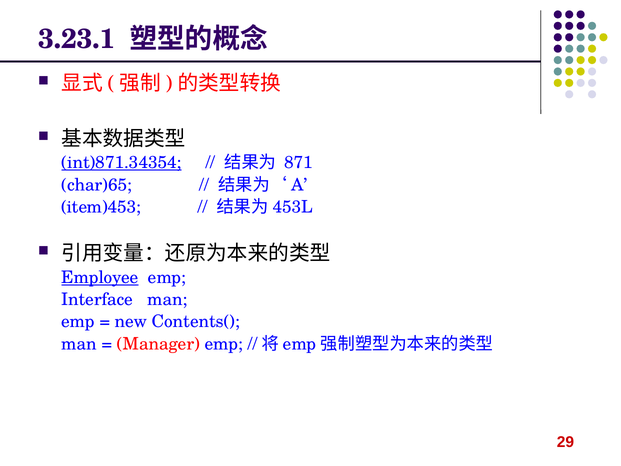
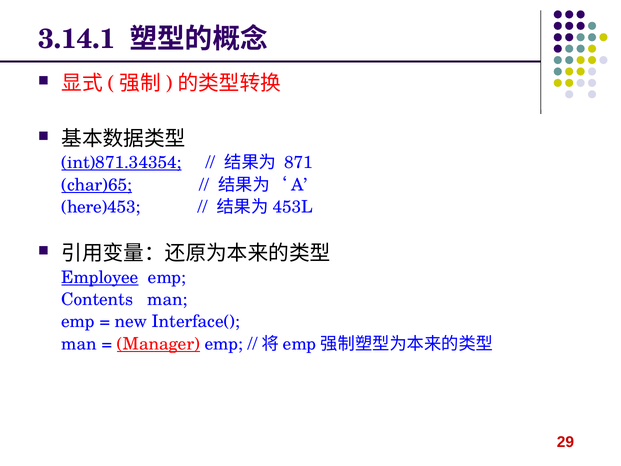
3.23.1: 3.23.1 -> 3.14.1
char)65 underline: none -> present
item)453: item)453 -> here)453
Interface: Interface -> Contents
Contents(: Contents( -> Interface(
Manager underline: none -> present
